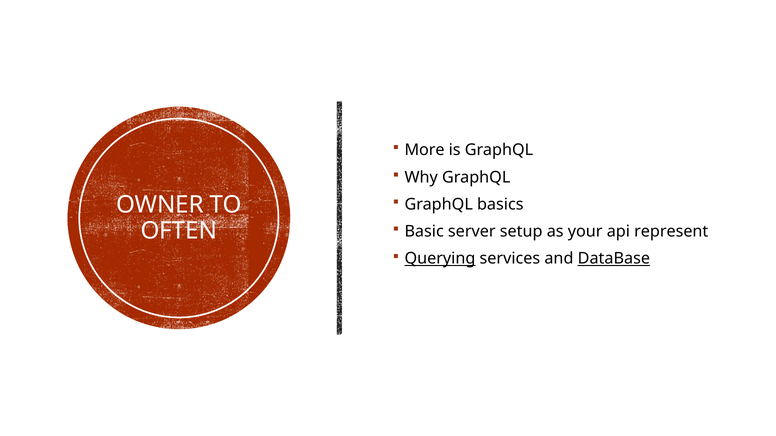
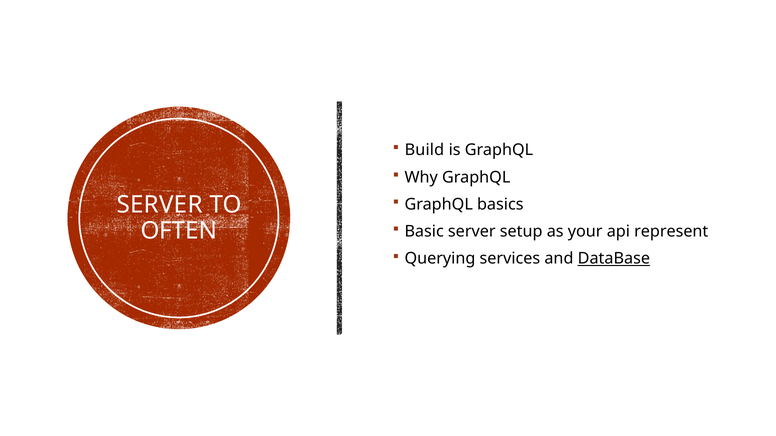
More: More -> Build
OWNER at (160, 205): OWNER -> SERVER
Querying underline: present -> none
